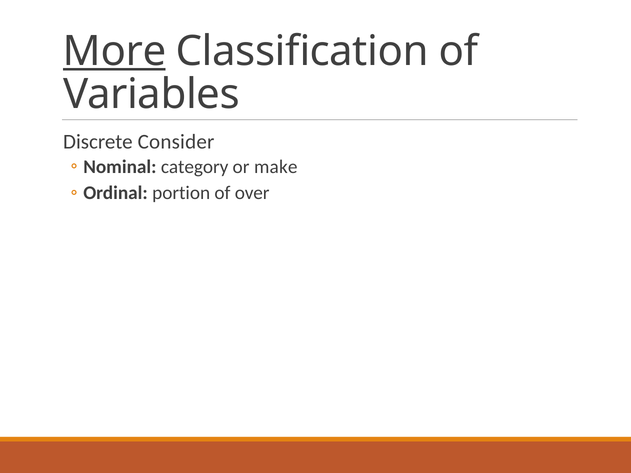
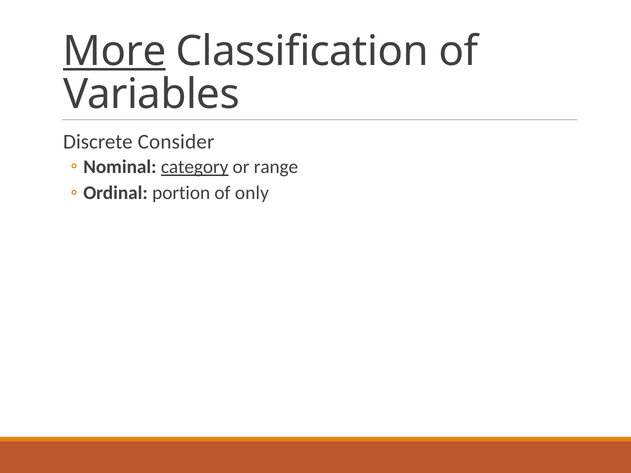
category underline: none -> present
make: make -> range
over: over -> only
